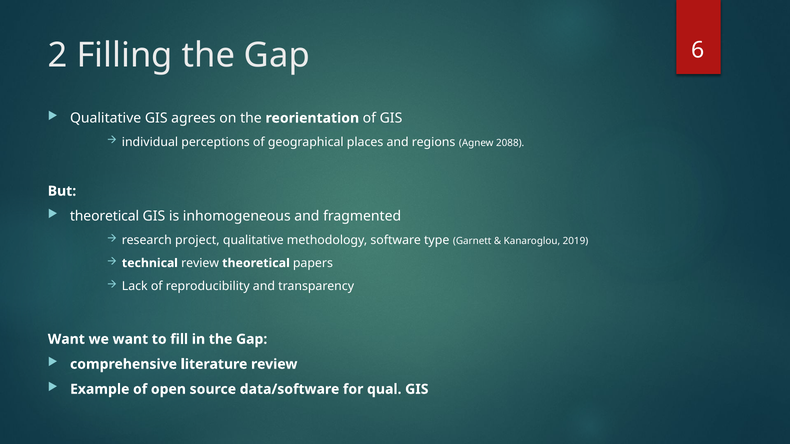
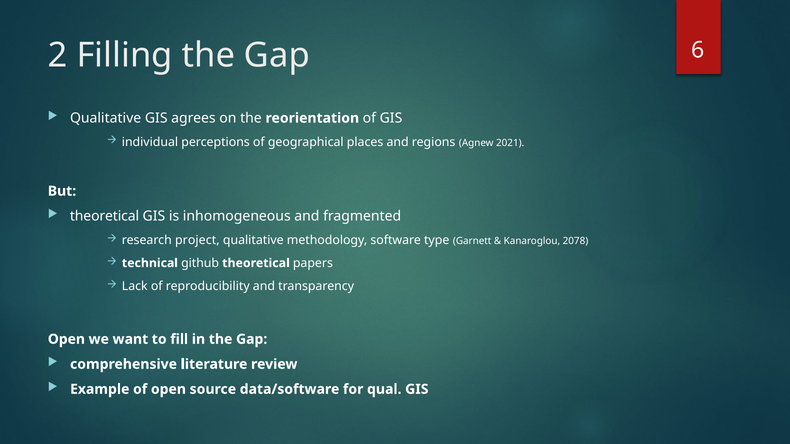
2088: 2088 -> 2021
2019: 2019 -> 2078
technical review: review -> github
Want at (66, 339): Want -> Open
